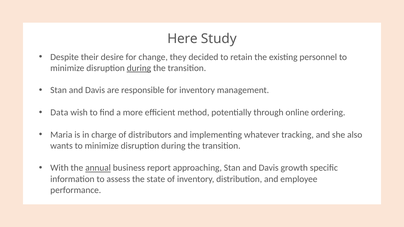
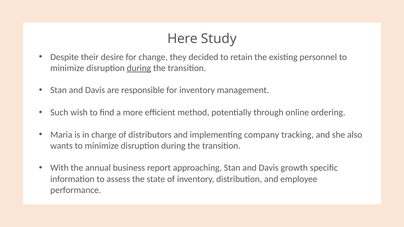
Data: Data -> Such
whatever: whatever -> company
annual underline: present -> none
